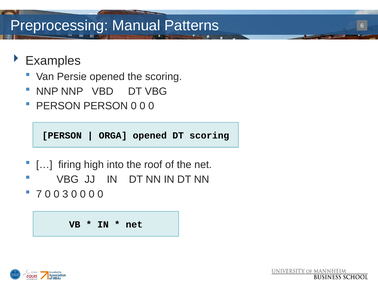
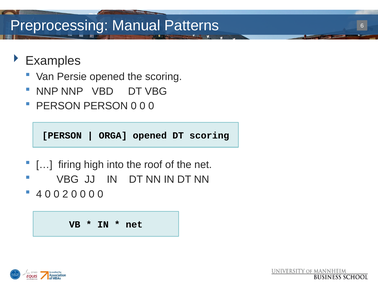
7: 7 -> 4
3: 3 -> 2
